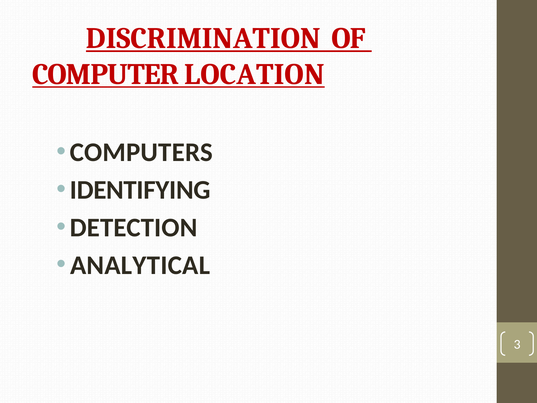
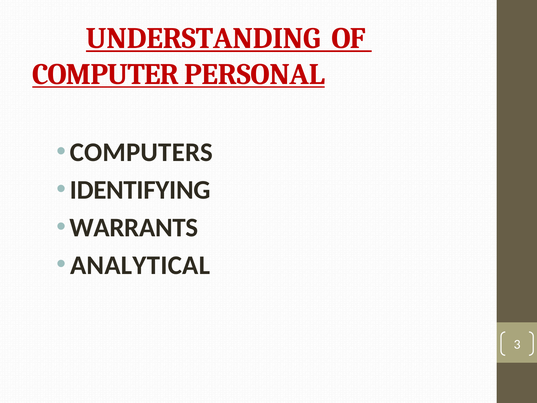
DISCRIMINATION: DISCRIMINATION -> UNDERSTANDING
LOCATION: LOCATION -> PERSONAL
DETECTION: DETECTION -> WARRANTS
